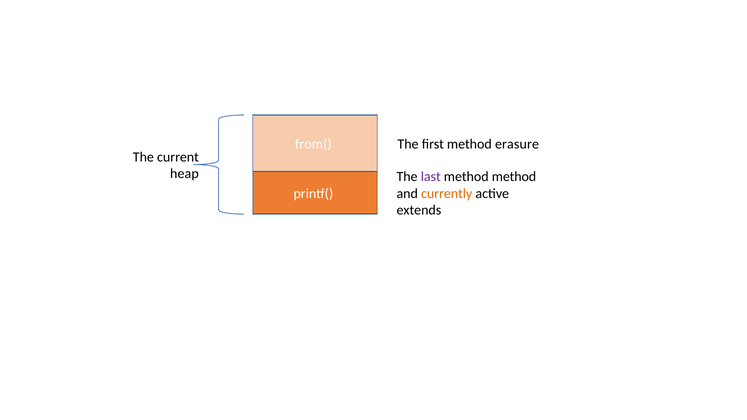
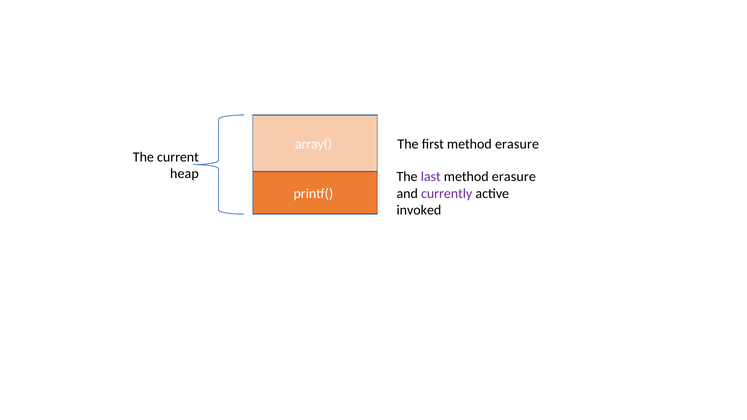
from(: from( -> array(
method at (514, 177): method -> erasure
currently colour: orange -> purple
extends: extends -> invoked
